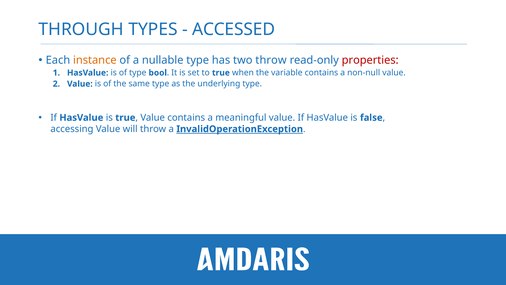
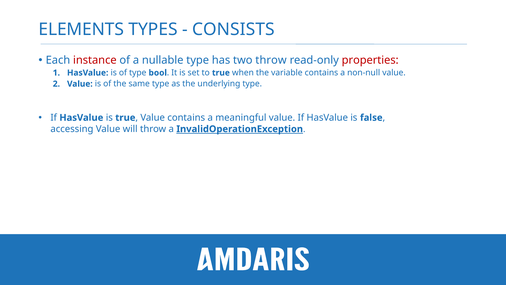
THROUGH: THROUGH -> ELEMENTS
ACCESSED: ACCESSED -> CONSISTS
instance colour: orange -> red
